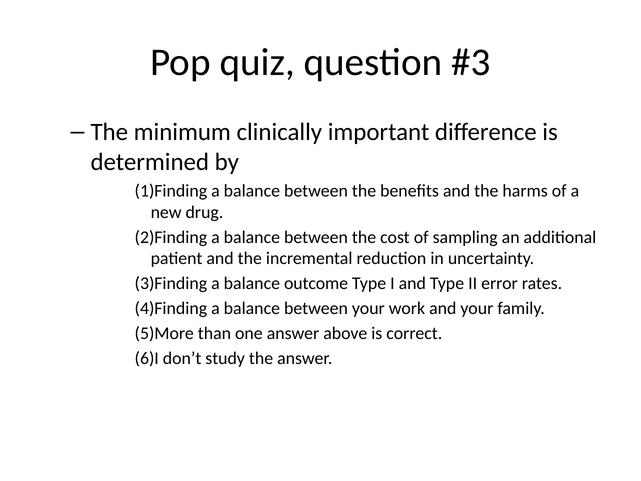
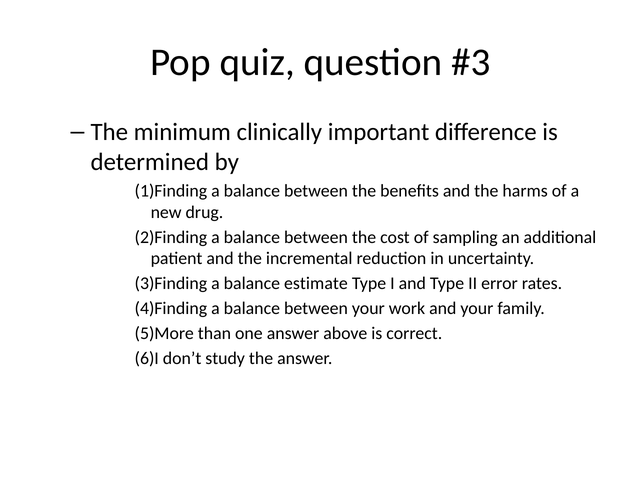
outcome: outcome -> estimate
